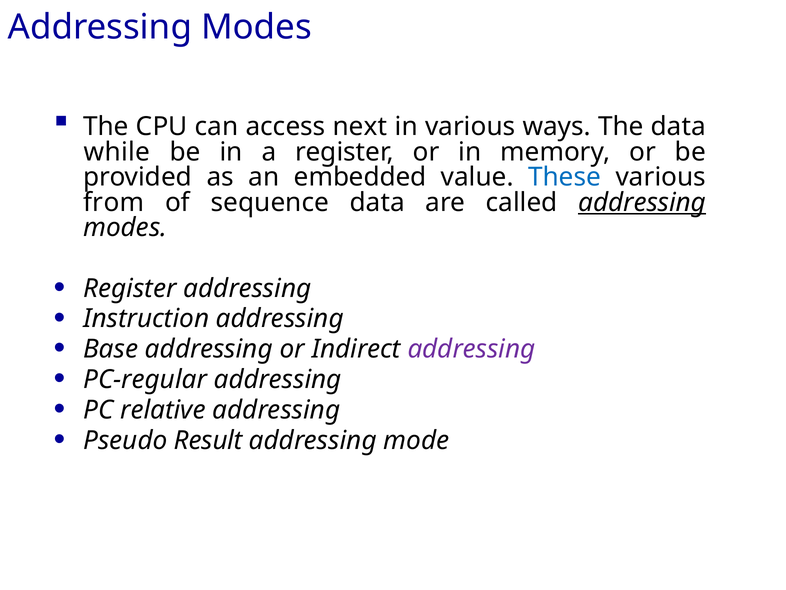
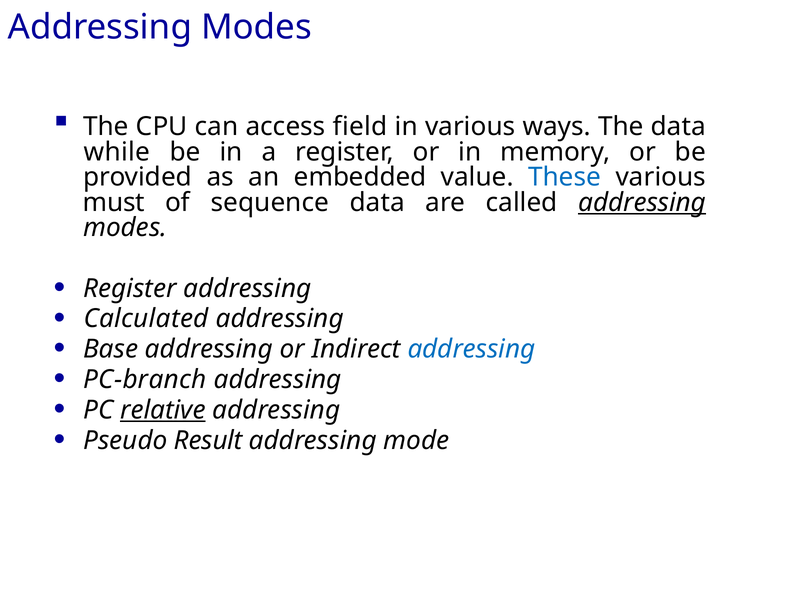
next: next -> field
from: from -> must
Instruction: Instruction -> Calculated
addressing at (471, 349) colour: purple -> blue
PC-regular: PC-regular -> PC-branch
relative underline: none -> present
